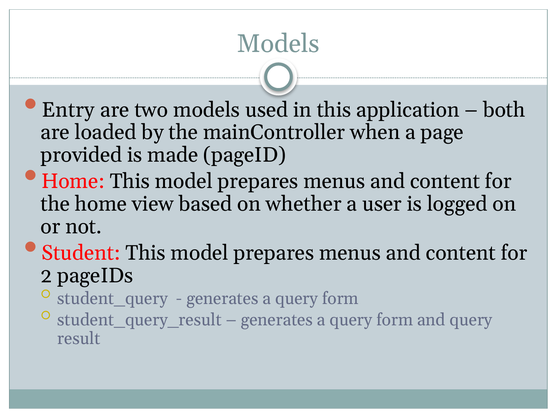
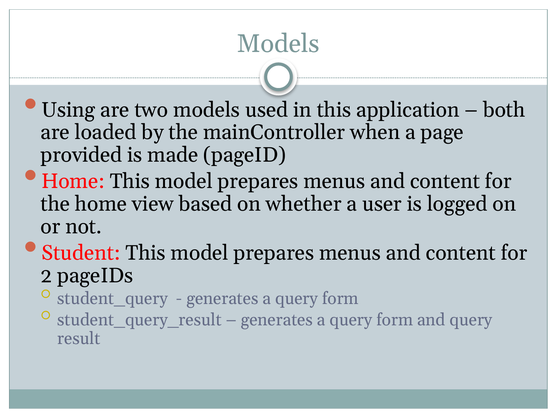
Entry: Entry -> Using
